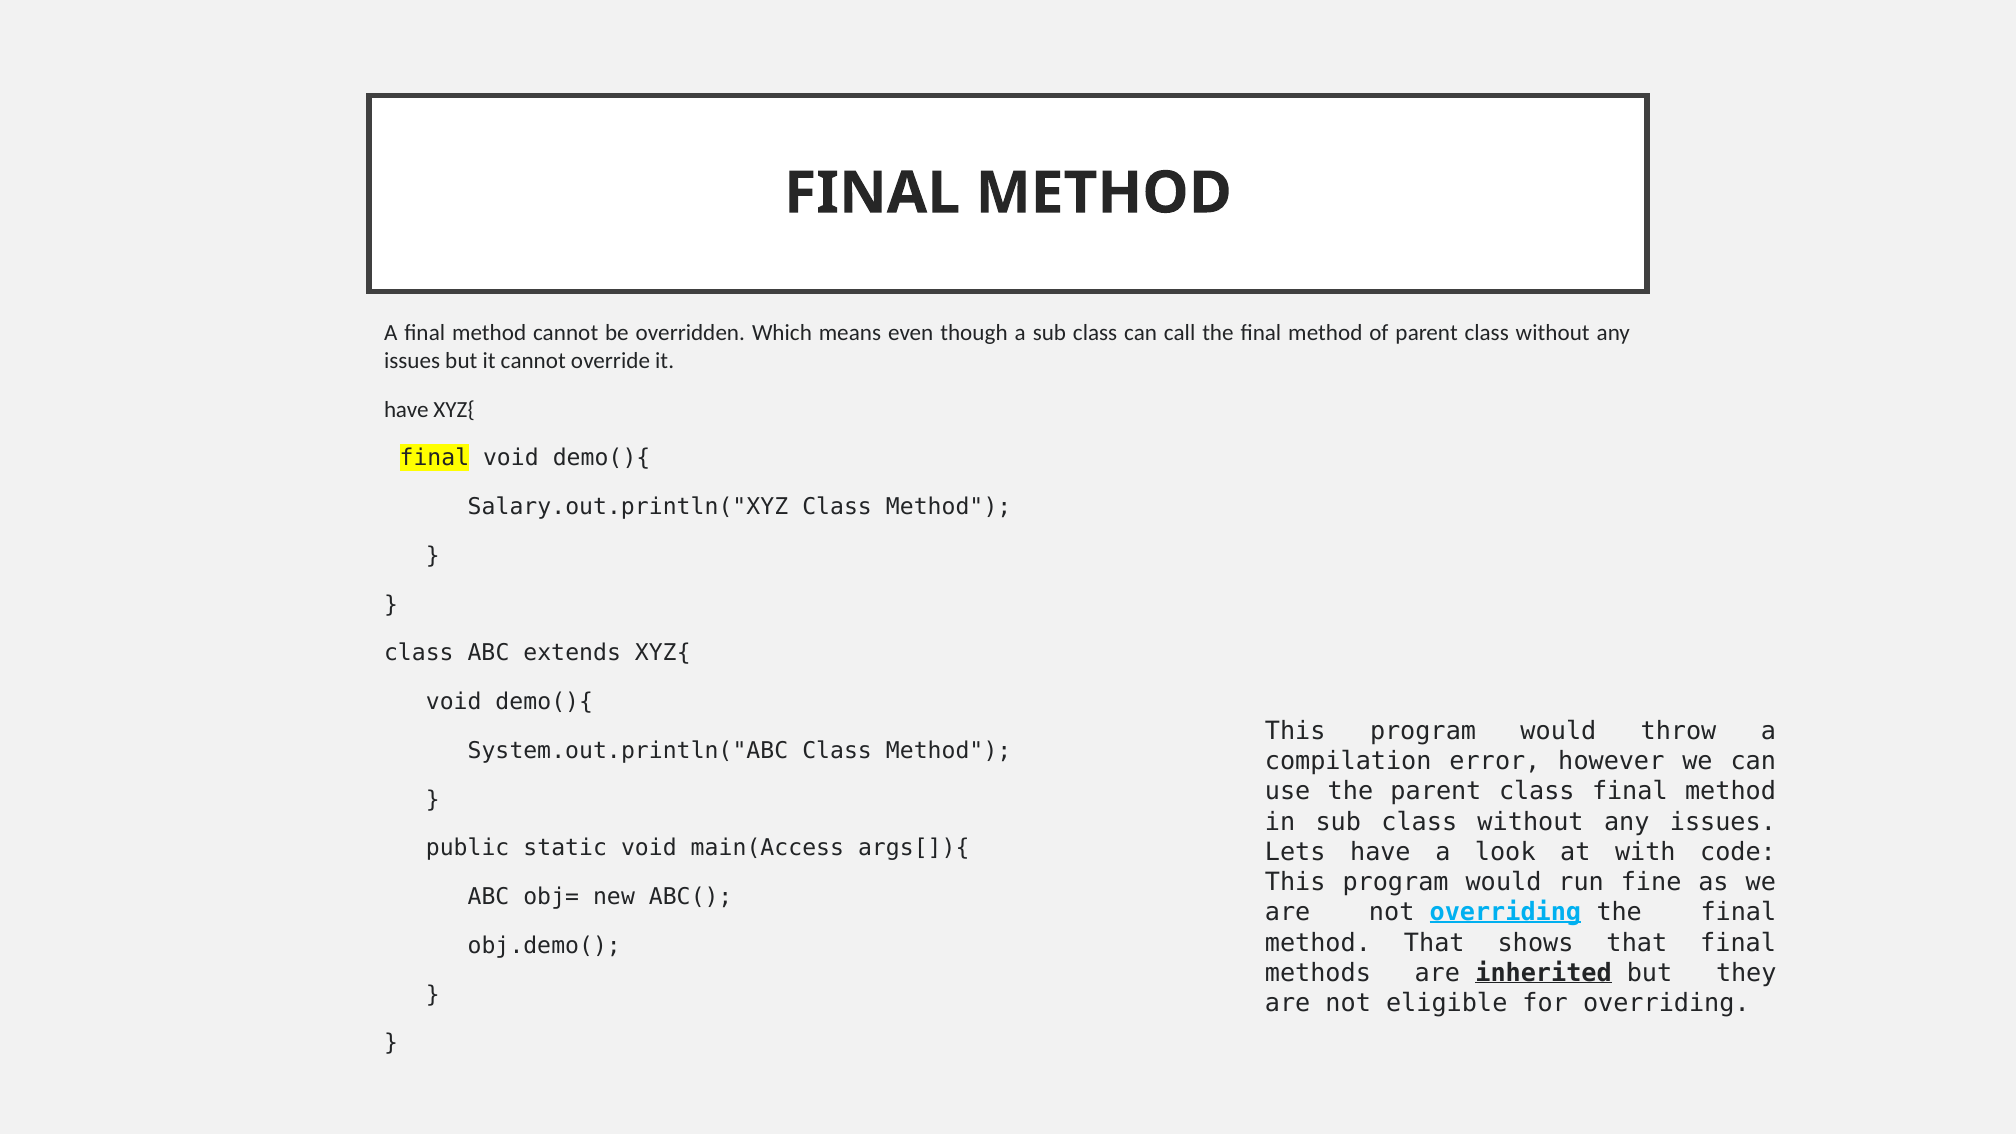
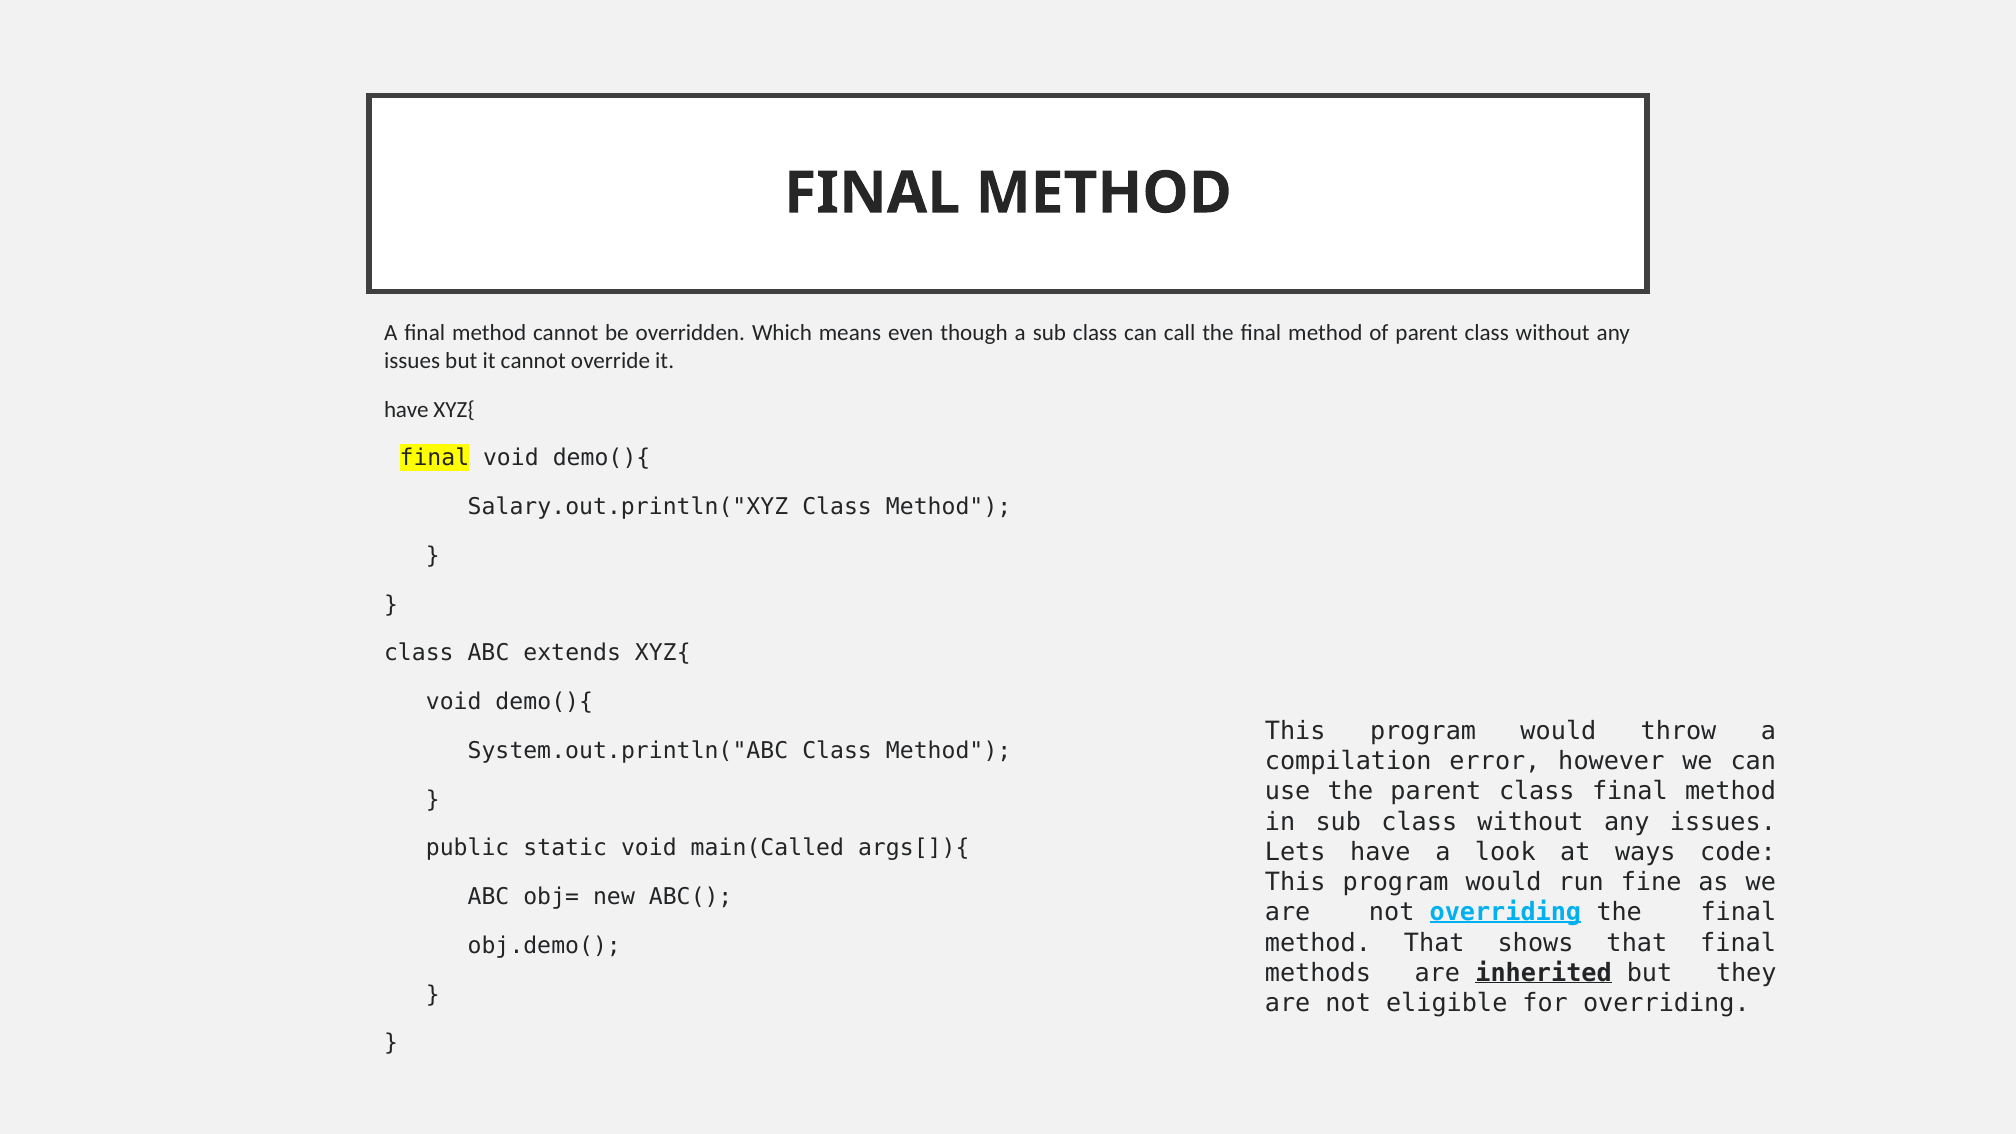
main(Access: main(Access -> main(Called
with: with -> ways
